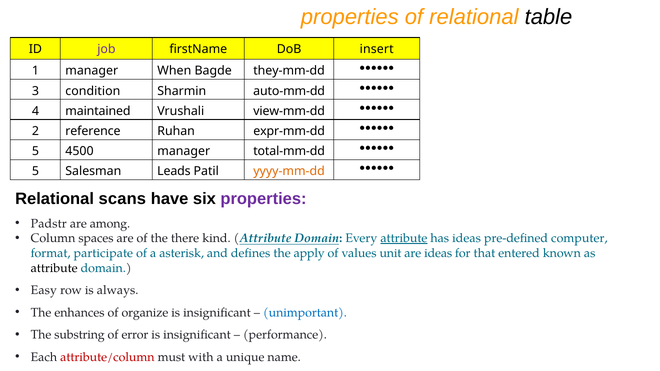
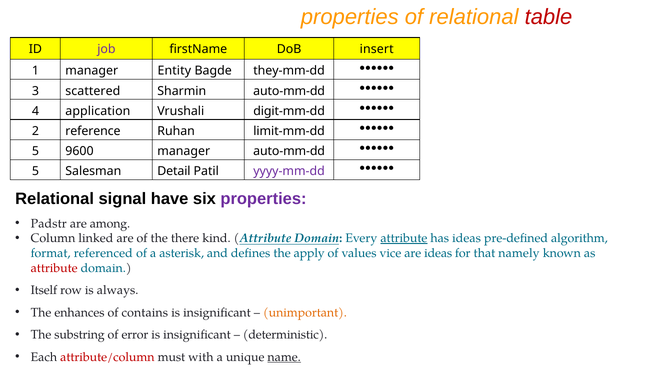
table colour: black -> red
When: When -> Entity
condition: condition -> scattered
maintained: maintained -> application
view-mm-dd: view-mm-dd -> digit-mm-dd
expr-mm-dd: expr-mm-dd -> limit-mm-dd
4500: 4500 -> 9600
manager total-mm-dd: total-mm-dd -> auto-mm-dd
Leads: Leads -> Detail
yyyy-mm-dd colour: orange -> purple
scans: scans -> signal
spaces: spaces -> linked
computer: computer -> algorithm
participate: participate -> referenced
unit: unit -> vice
entered: entered -> namely
attribute at (54, 268) colour: black -> red
Easy: Easy -> Itself
organize: organize -> contains
unimportant colour: blue -> orange
performance: performance -> deterministic
name underline: none -> present
